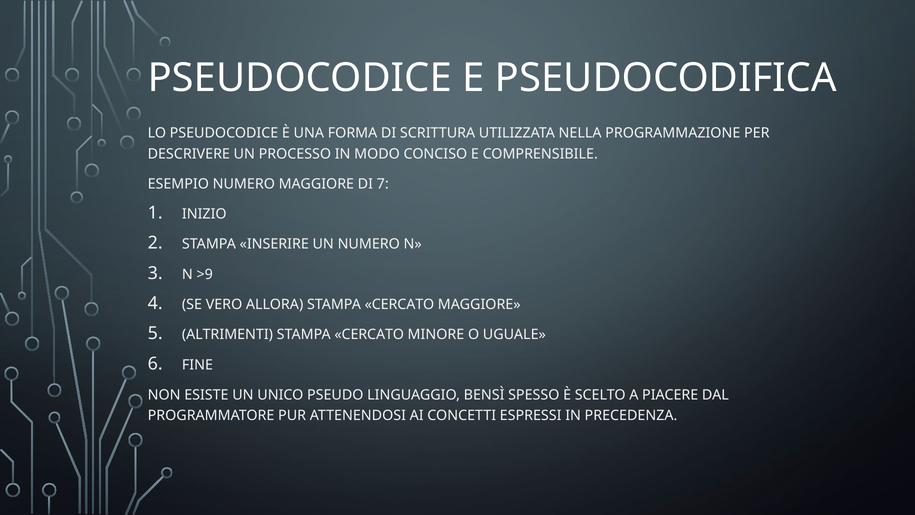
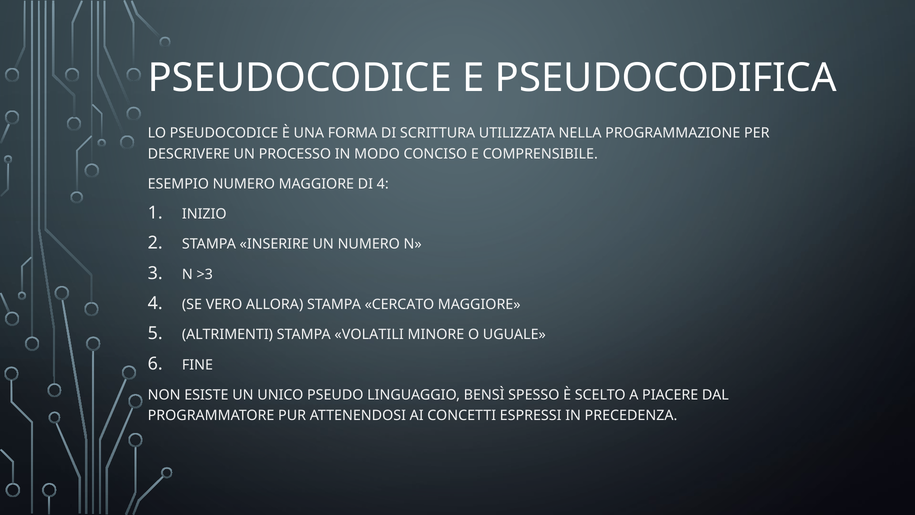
DI 7: 7 -> 4
>9: >9 -> >3
ALTRIMENTI STAMPA CERCATO: CERCATO -> VOLATILI
